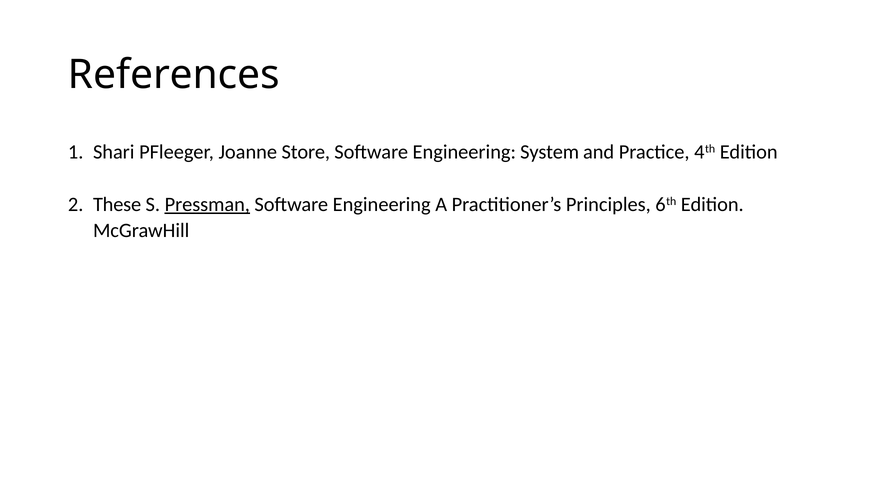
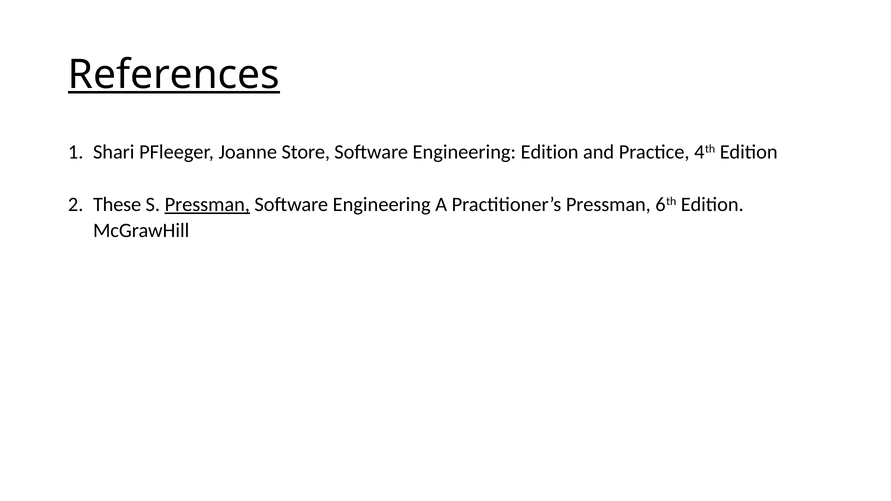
References underline: none -> present
Engineering System: System -> Edition
Practitioner’s Principles: Principles -> Pressman
